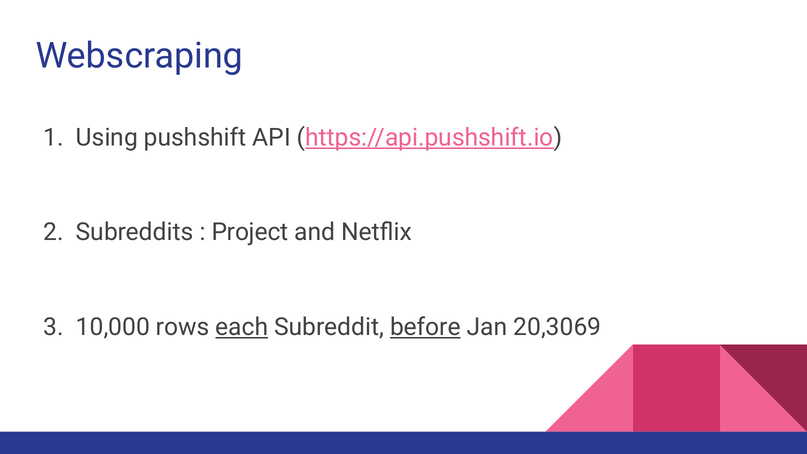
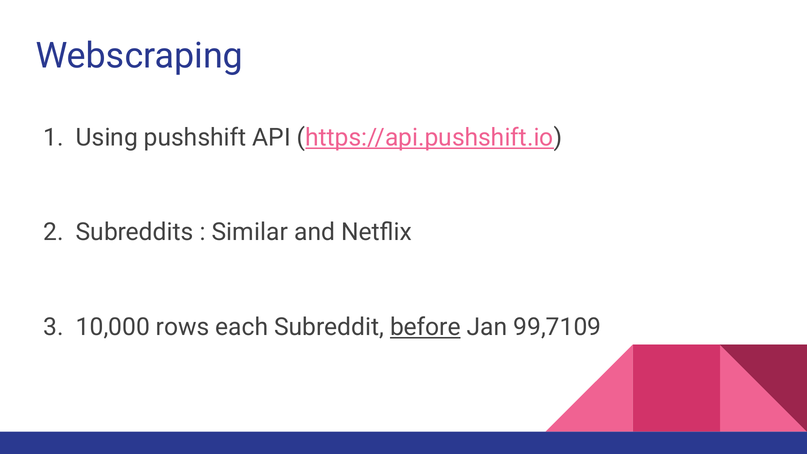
Project: Project -> Similar
each underline: present -> none
20,3069: 20,3069 -> 99,7109
